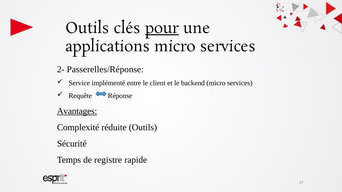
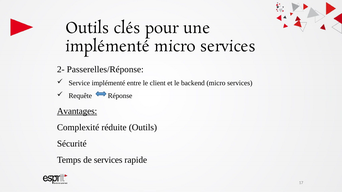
pour underline: present -> none
applications at (108, 46): applications -> implémenté
de registre: registre -> services
